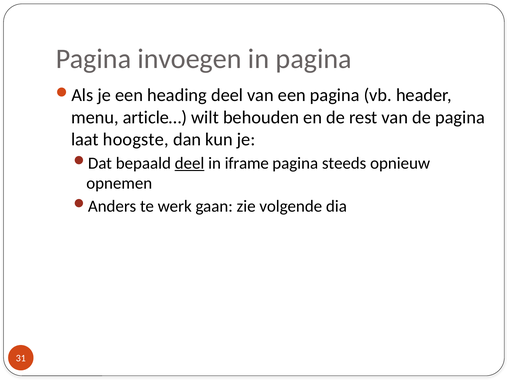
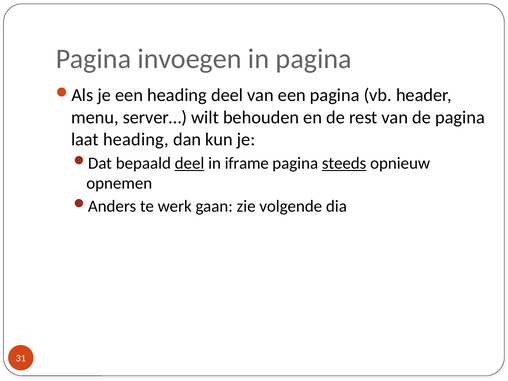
article…: article… -> server…
laat hoogste: hoogste -> heading
steeds underline: none -> present
